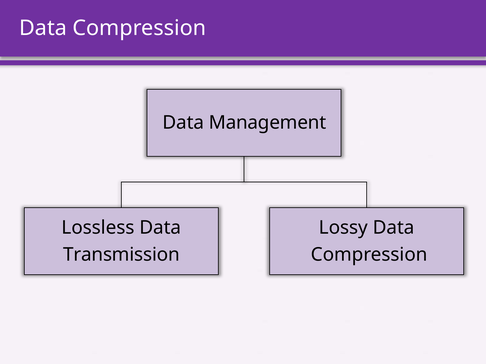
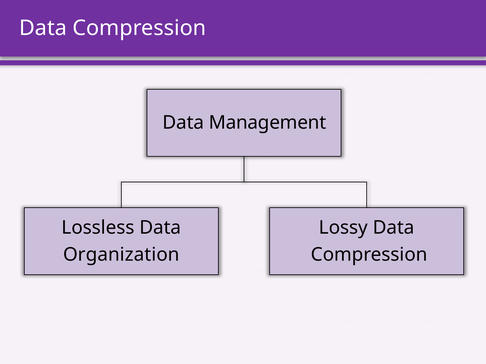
Transmission: Transmission -> Organization
